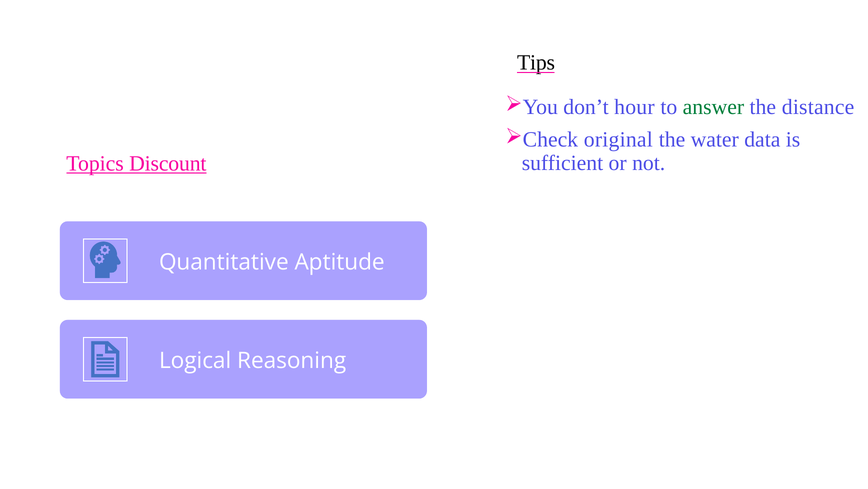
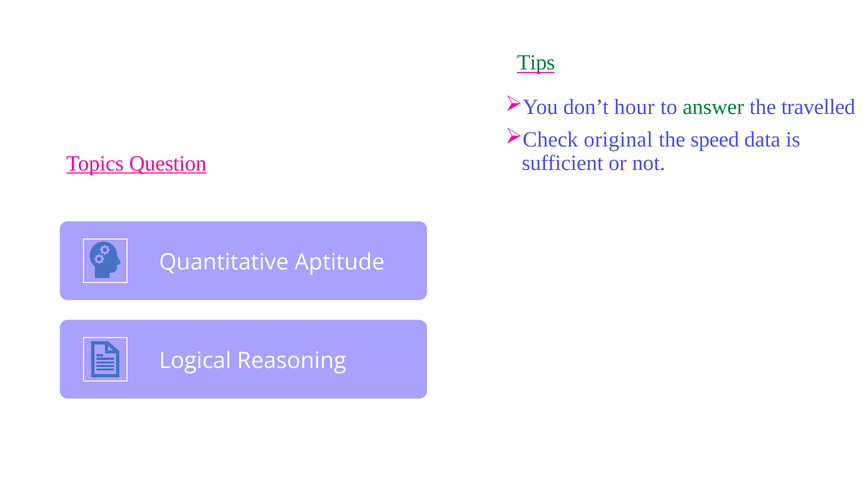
Tips colour: black -> green
distance: distance -> travelled
water: water -> speed
Discount: Discount -> Question
